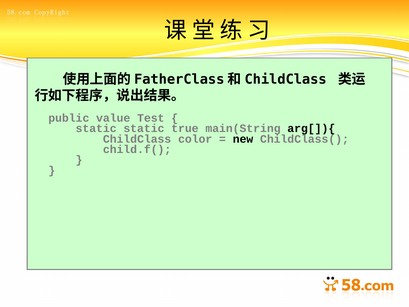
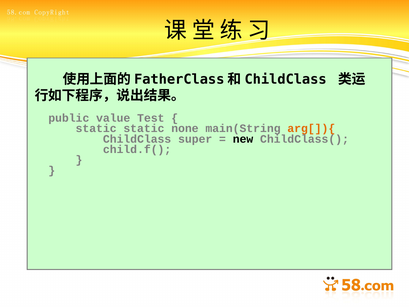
true: true -> none
arg[]){ colour: black -> orange
color: color -> super
